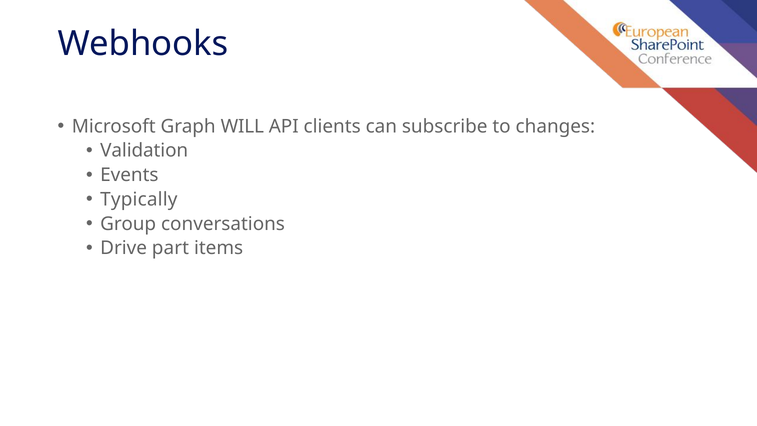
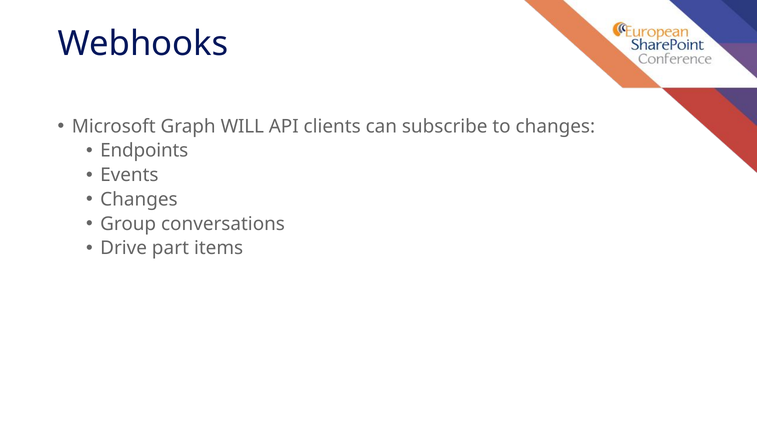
Validation: Validation -> Endpoints
Typically at (139, 199): Typically -> Changes
